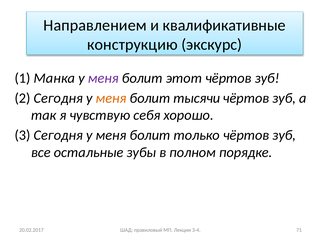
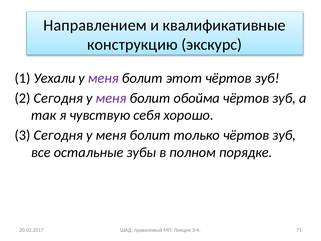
Манка: Манка -> Уехали
меня at (111, 98) colour: orange -> purple
тысячи: тысячи -> обойма
